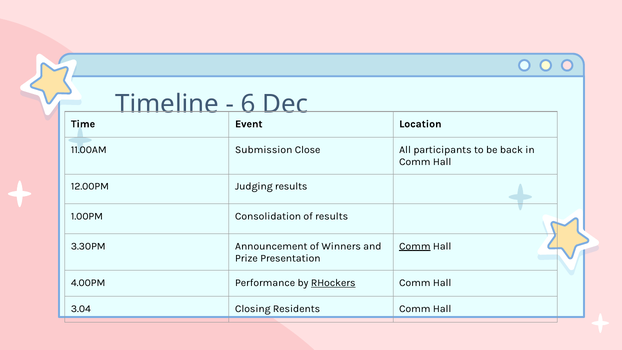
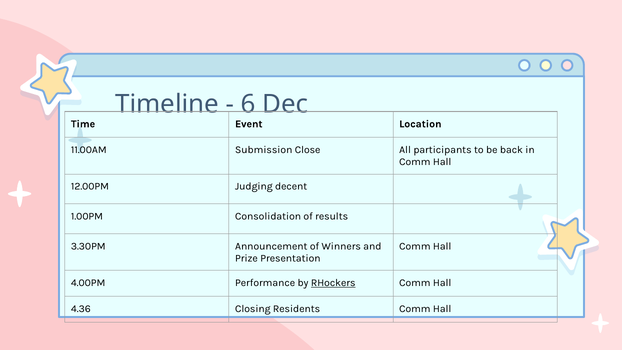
Judging results: results -> decent
Comm at (415, 246) underline: present -> none
3.04: 3.04 -> 4.36
